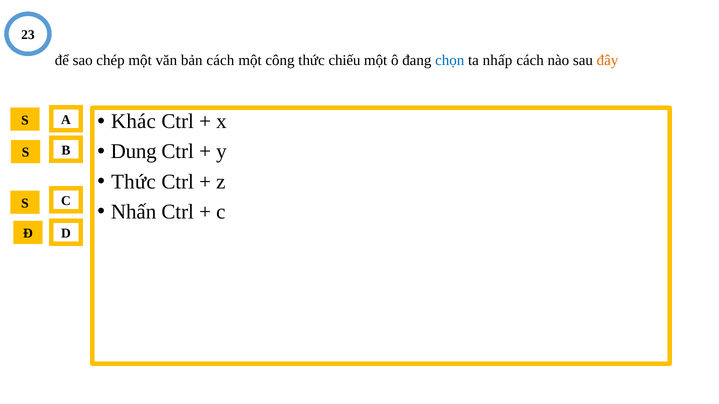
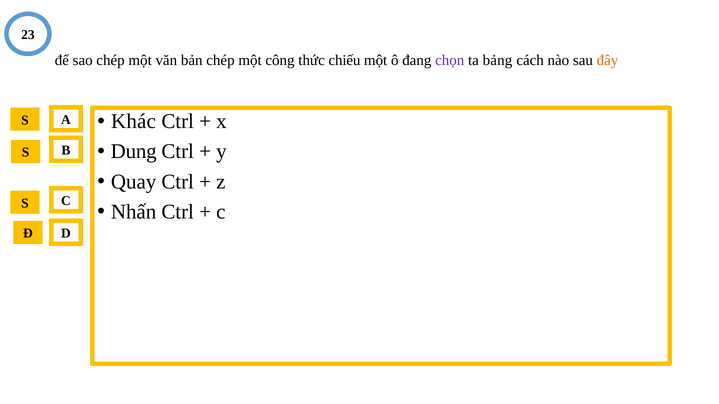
bản cách: cách -> chép
chọn colour: blue -> purple
nhấp: nhấp -> bảng
Thức at (133, 182): Thức -> Quay
